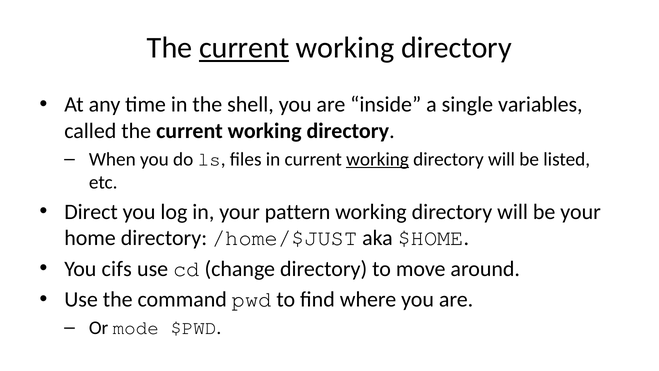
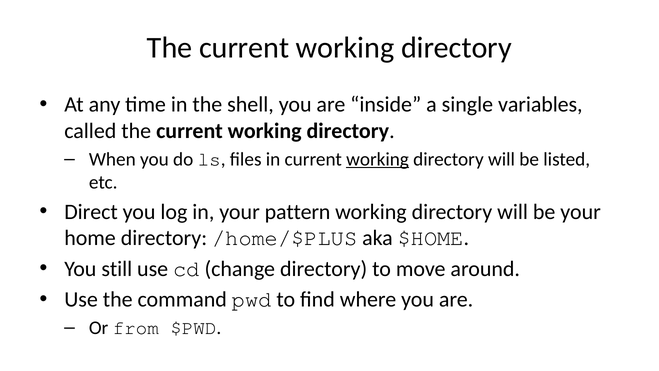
current at (244, 48) underline: present -> none
/home/$JUST: /home/$JUST -> /home/$PLUS
cifs: cifs -> still
mode: mode -> from
